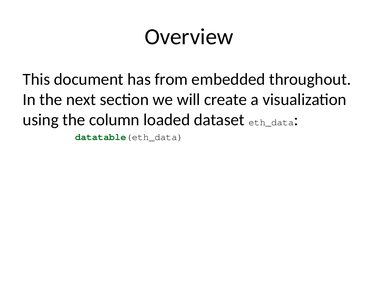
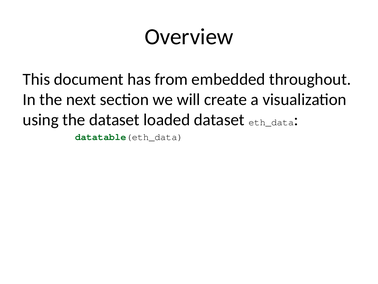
the column: column -> dataset
